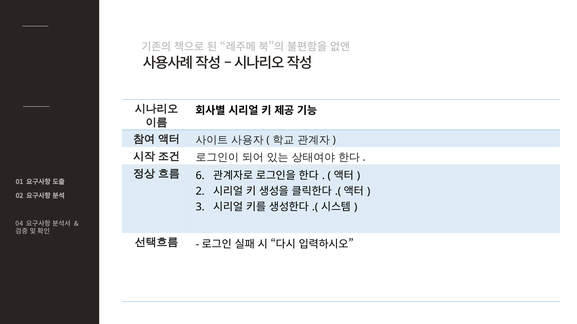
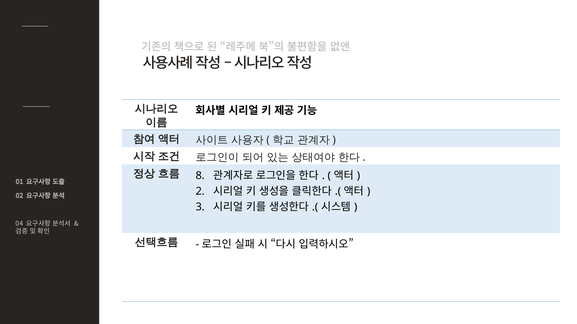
6: 6 -> 8
